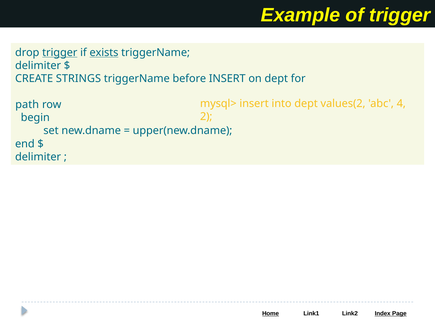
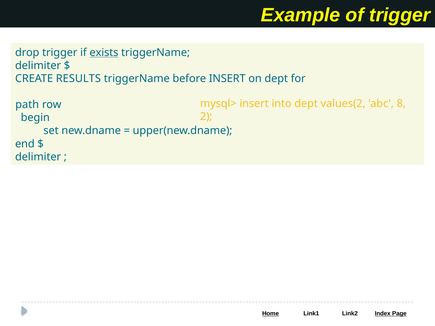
trigger at (60, 53) underline: present -> none
STRINGS: STRINGS -> RESULTS
4: 4 -> 8
